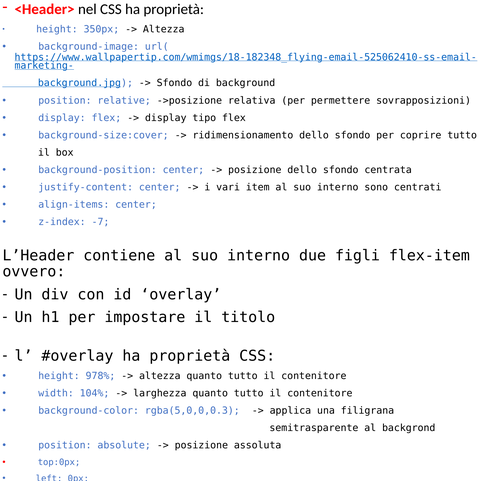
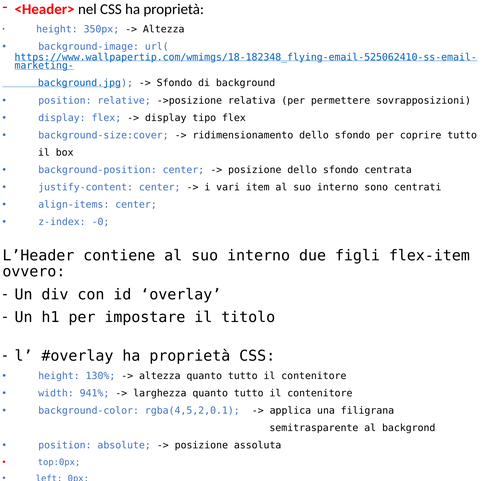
-7: -7 -> -0
978%: 978% -> 130%
104%: 104% -> 941%
rgba(5,0,0,0.3: rgba(5,0,0,0.3 -> rgba(4,5,2,0.1
